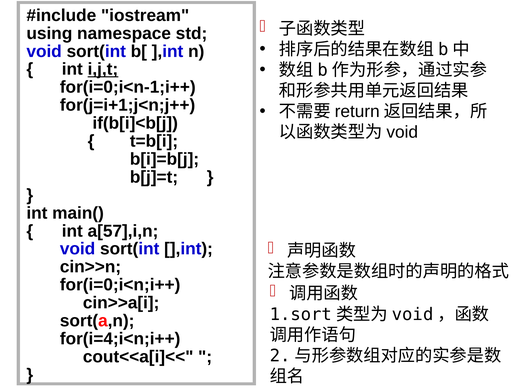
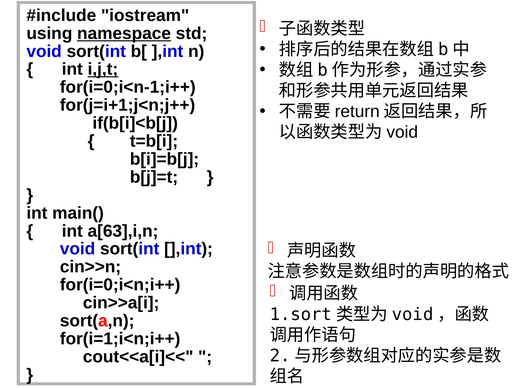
namespace underline: none -> present
a[57],i,n: a[57],i,n -> a[63],i,n
for(i=4;i<n;i++: for(i=4;i<n;i++ -> for(i=1;i<n;i++
